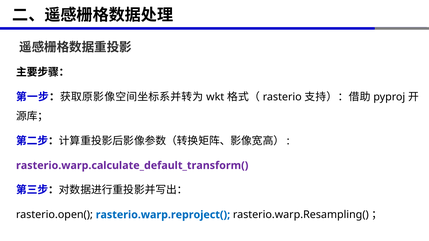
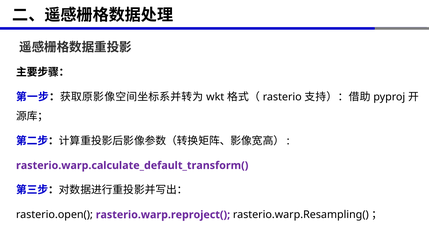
rasterio.warp.reproject( colour: blue -> purple
